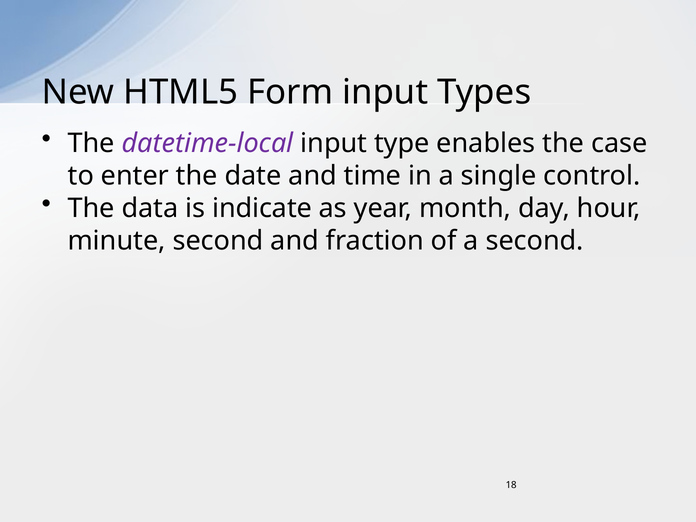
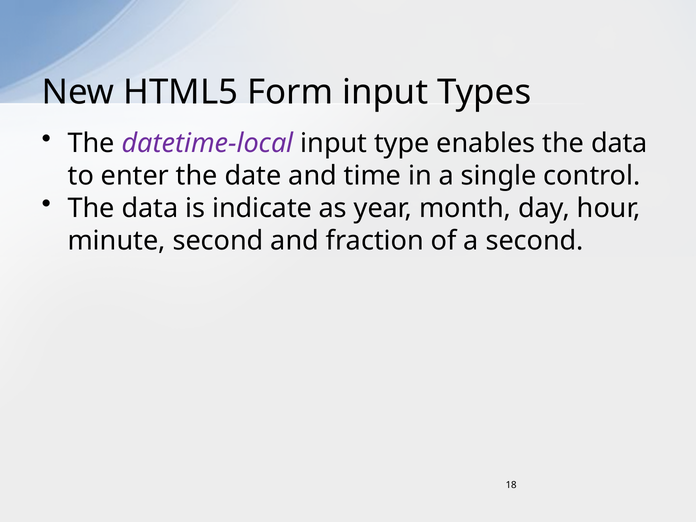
enables the case: case -> data
